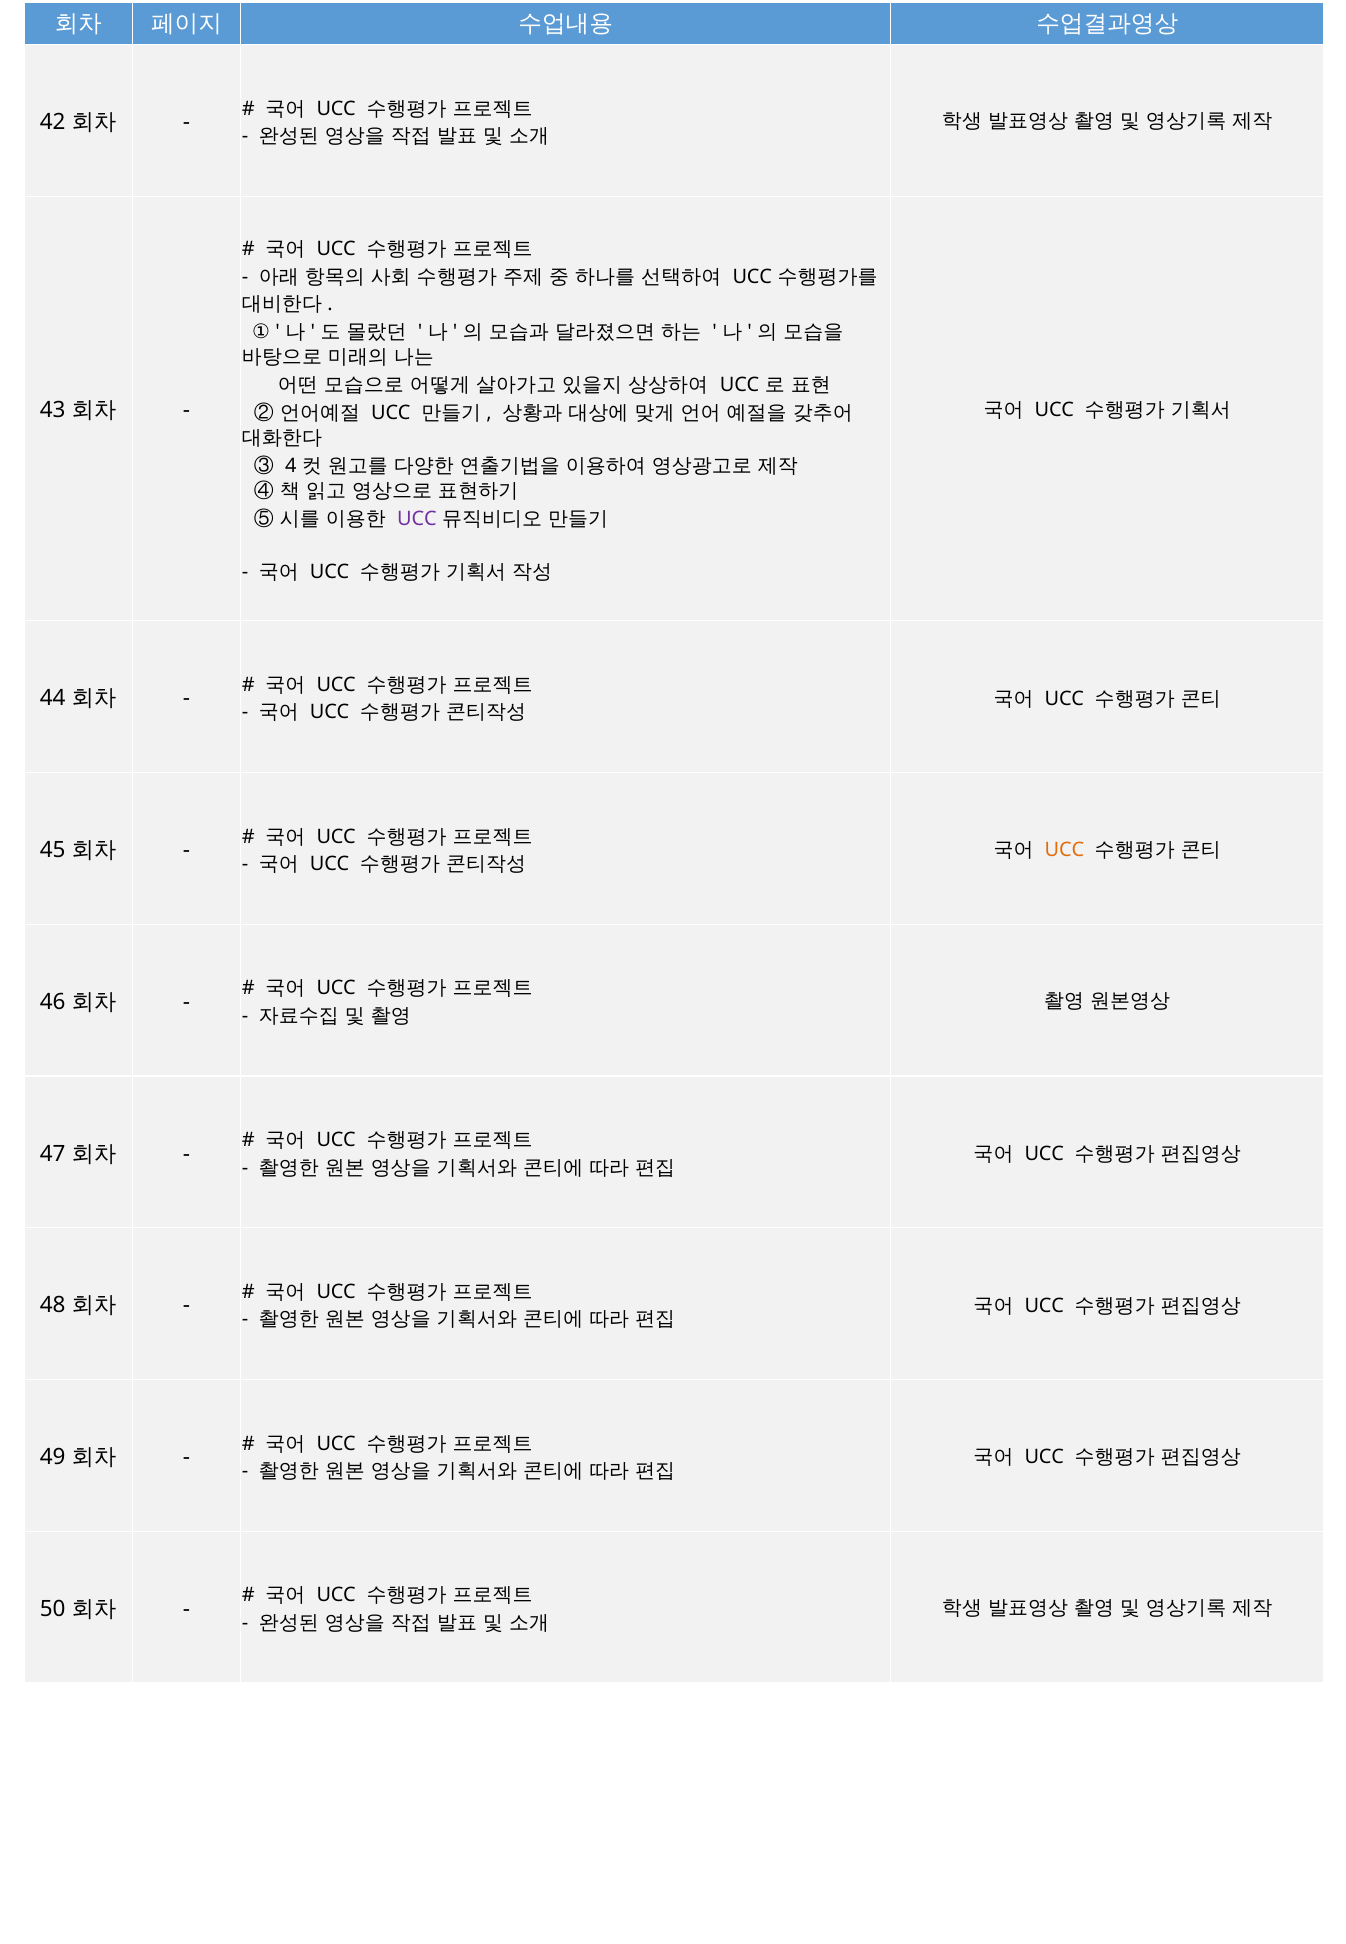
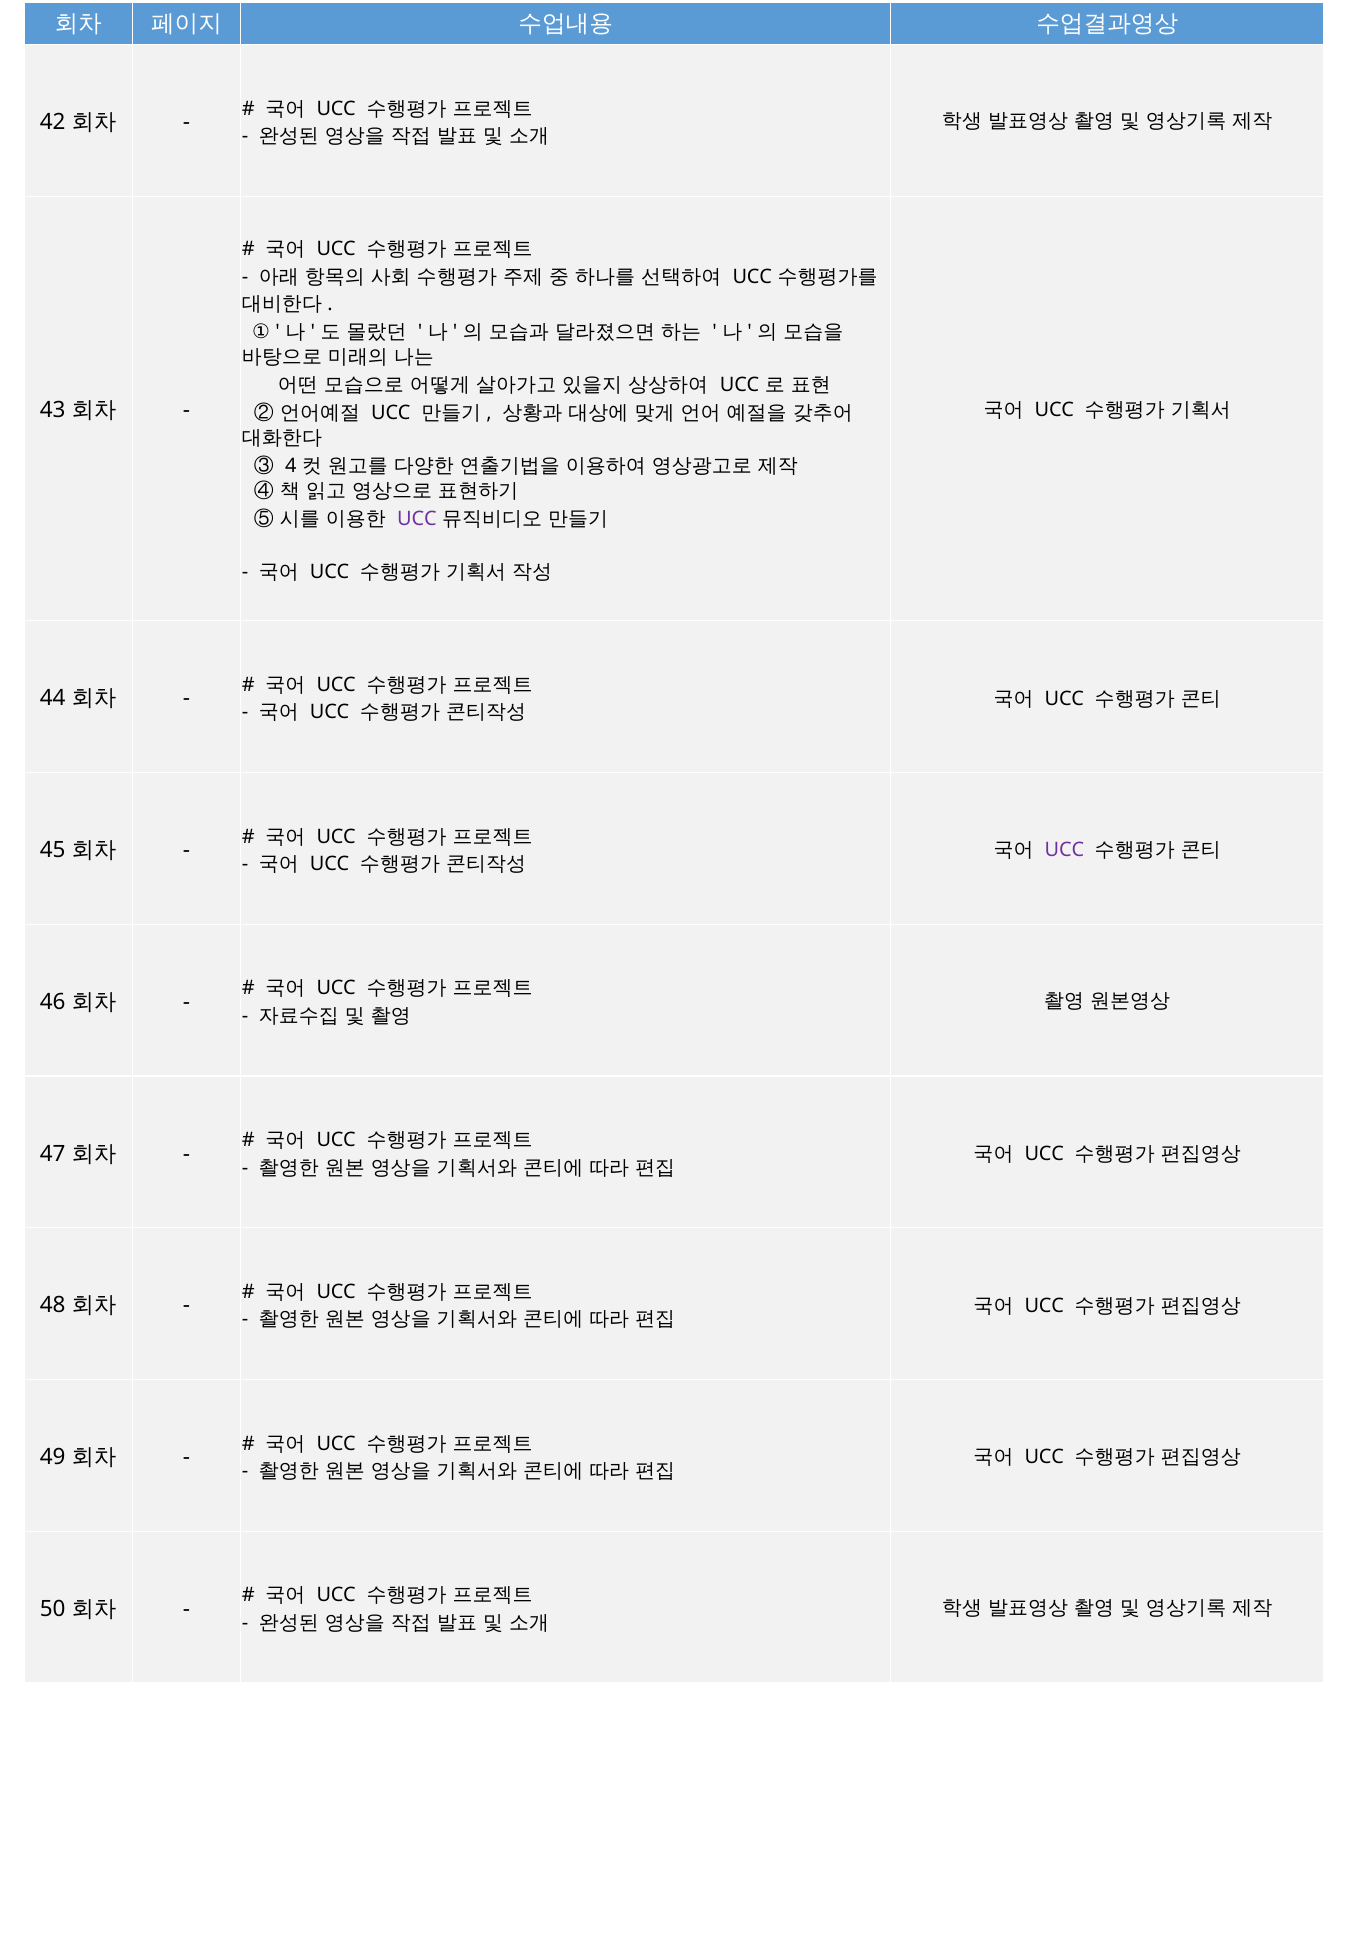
UCC at (1064, 850) colour: orange -> purple
